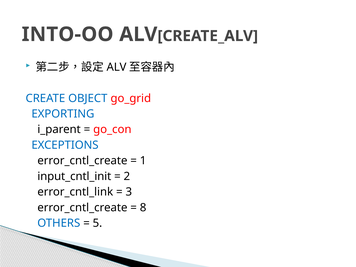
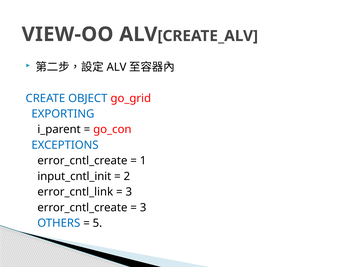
INTO-OO: INTO-OO -> VIEW-OO
8 at (143, 208): 8 -> 3
